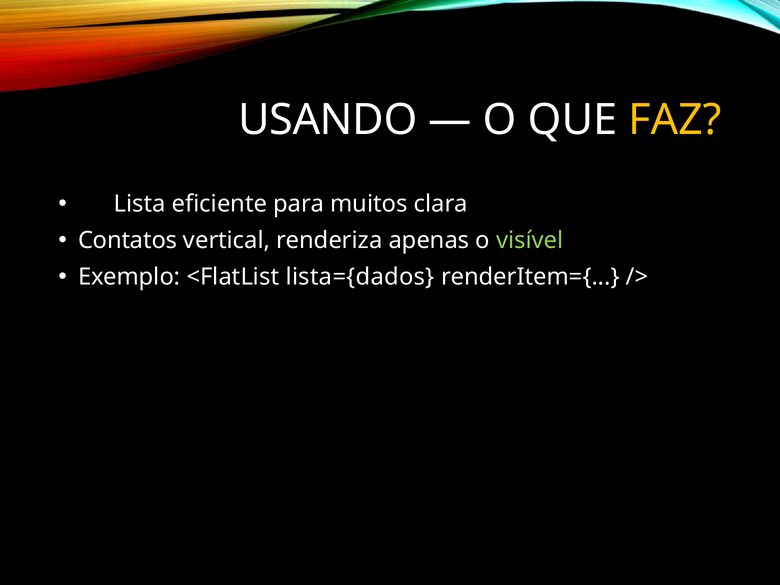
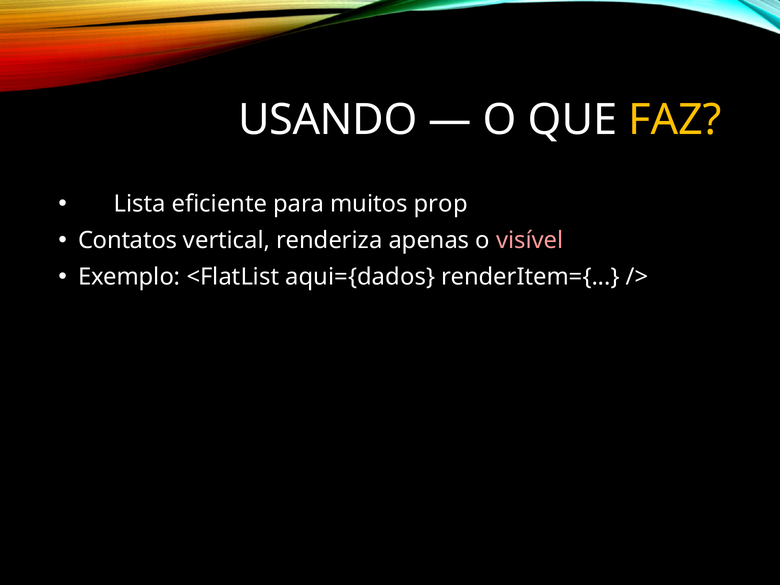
clara: clara -> prop
visível colour: light green -> pink
lista={dados: lista={dados -> aqui={dados
